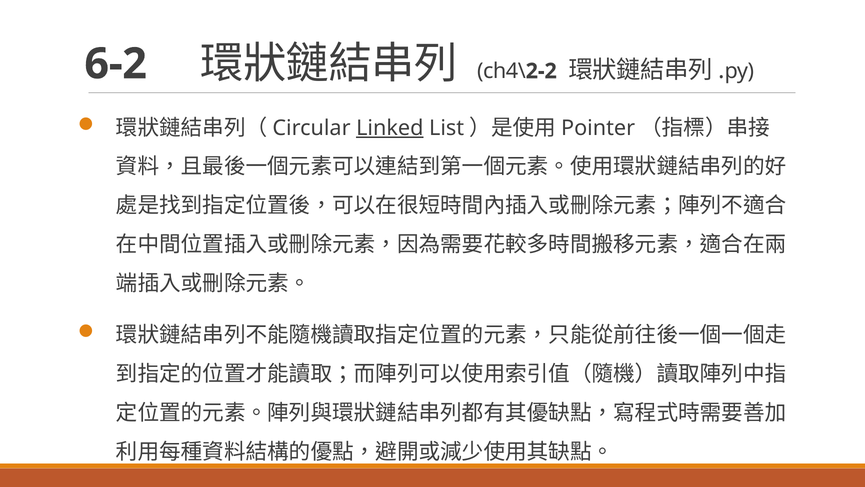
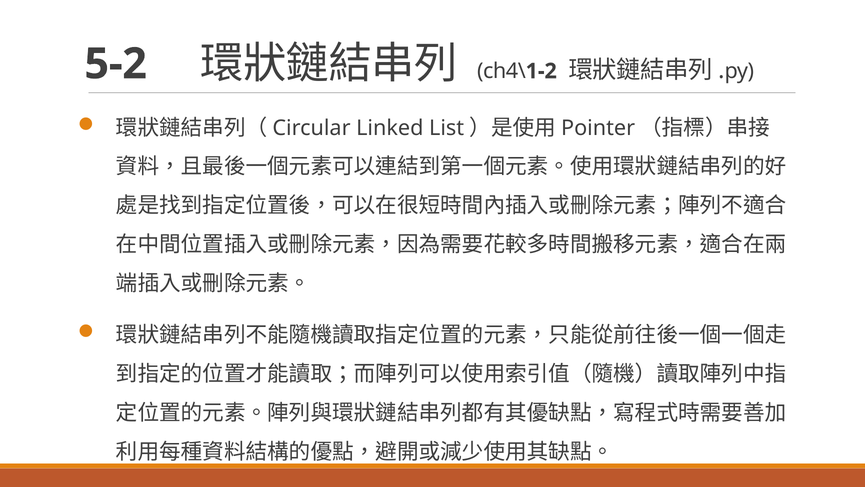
6-2: 6-2 -> 5-2
2-2: 2-2 -> 1-2
Linked underline: present -> none
